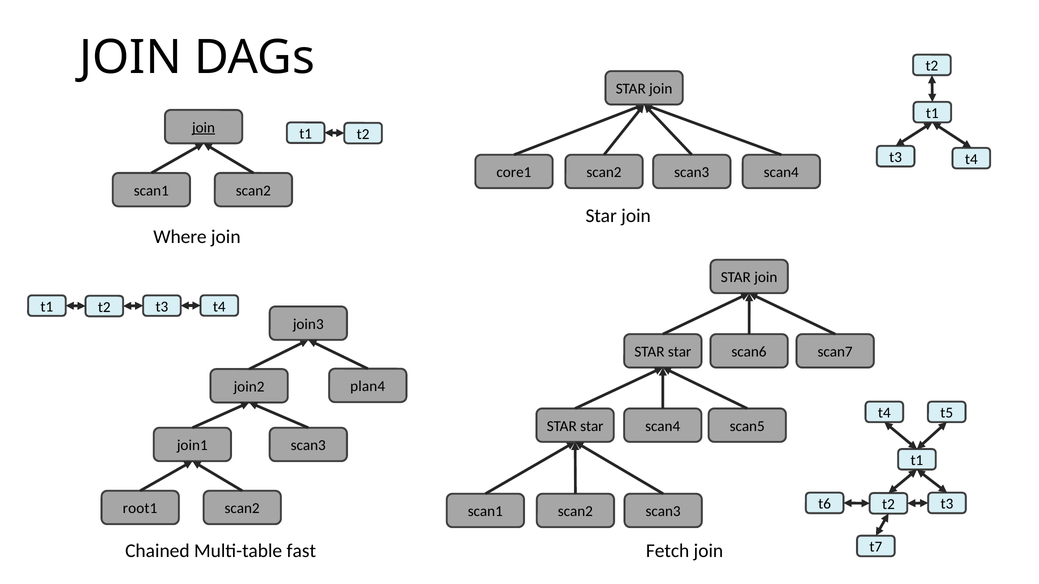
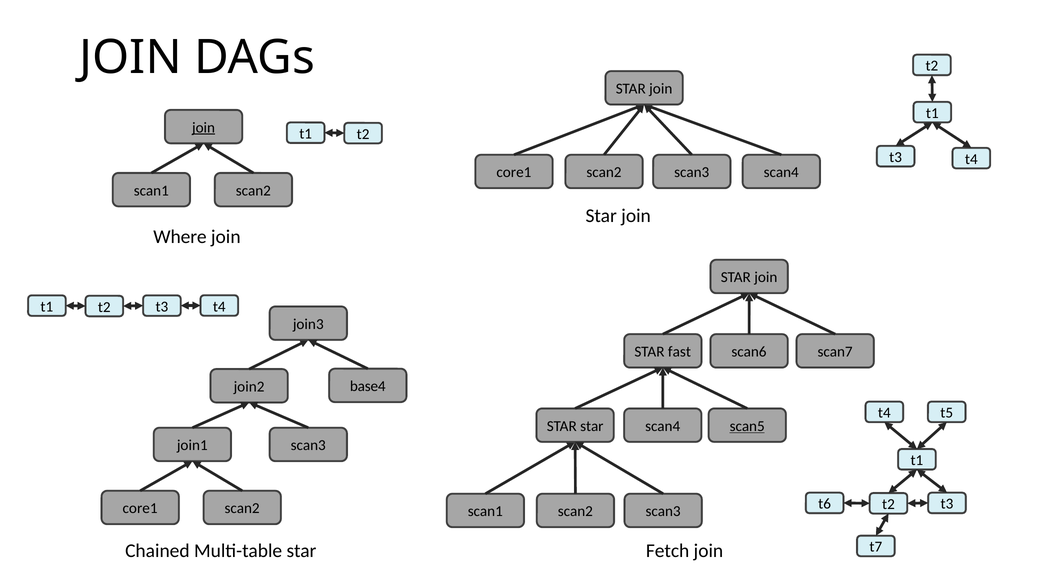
star at (680, 352): star -> fast
plan4: plan4 -> base4
scan5 underline: none -> present
root1 at (140, 509): root1 -> core1
Multi-table fast: fast -> star
